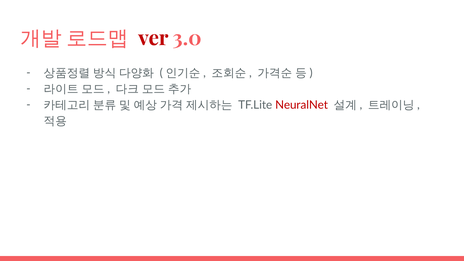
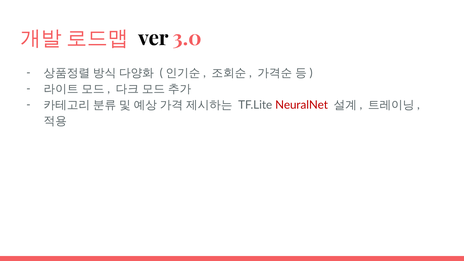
ver colour: red -> black
